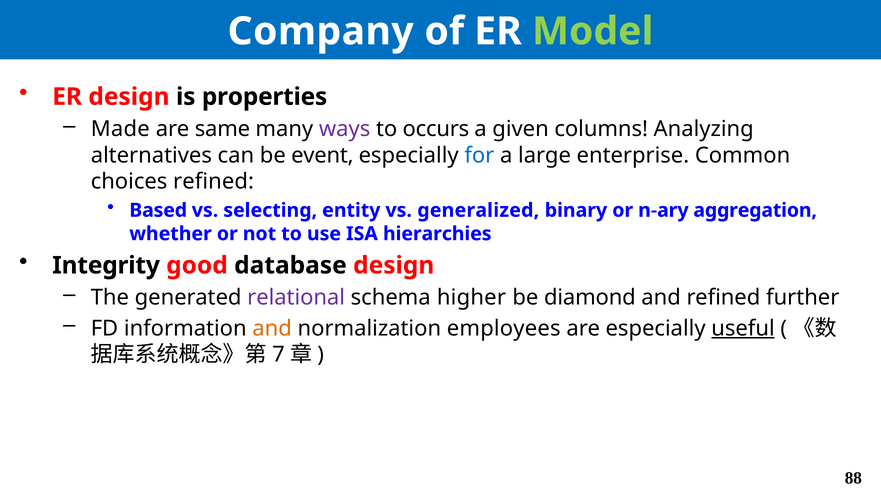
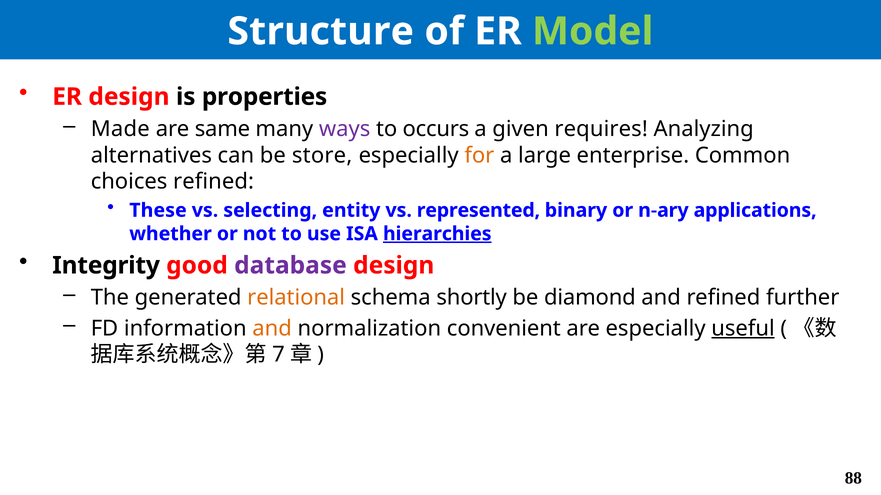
Company: Company -> Structure
columns: columns -> requires
event: event -> store
for colour: blue -> orange
Based: Based -> These
generalized: generalized -> represented
aggregation: aggregation -> applications
hierarchies underline: none -> present
database colour: black -> purple
relational colour: purple -> orange
higher: higher -> shortly
employees: employees -> convenient
